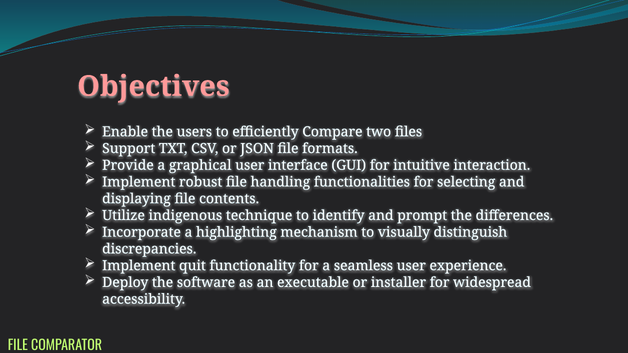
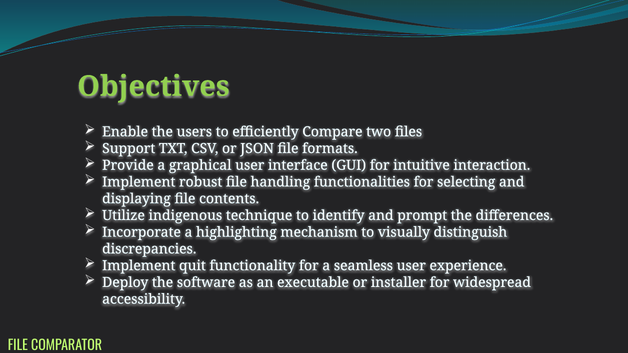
Objectives colour: pink -> light green
